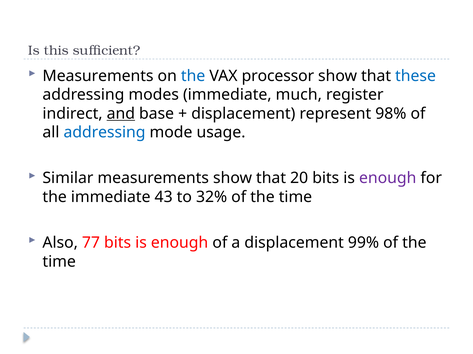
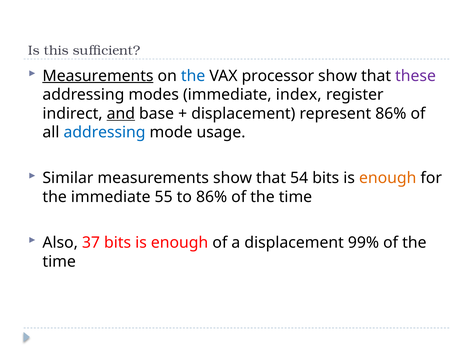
Measurements at (98, 76) underline: none -> present
these colour: blue -> purple
much: much -> index
represent 98%: 98% -> 86%
20: 20 -> 54
enough at (388, 178) colour: purple -> orange
43: 43 -> 55
to 32%: 32% -> 86%
77: 77 -> 37
